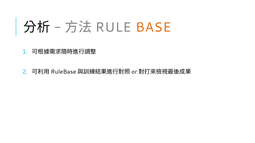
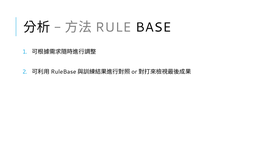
BASE colour: orange -> black
